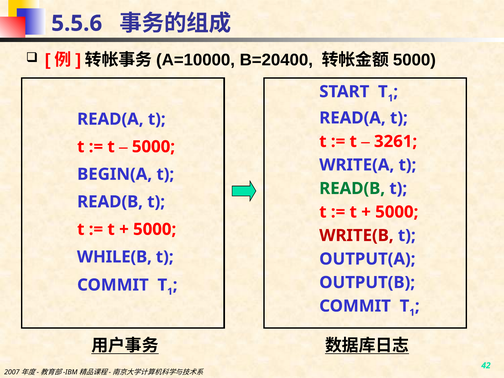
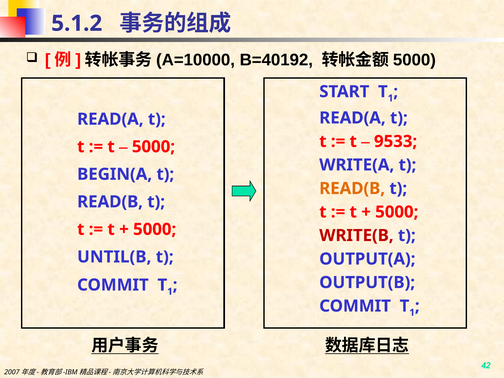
5.5.6: 5.5.6 -> 5.1.2
B=20400: B=20400 -> B=40192
3261: 3261 -> 9533
READ(B at (352, 188) colour: green -> orange
WHILE(B: WHILE(B -> UNTIL(B
